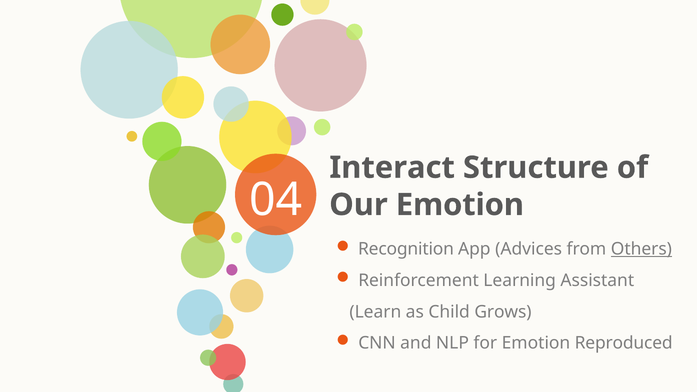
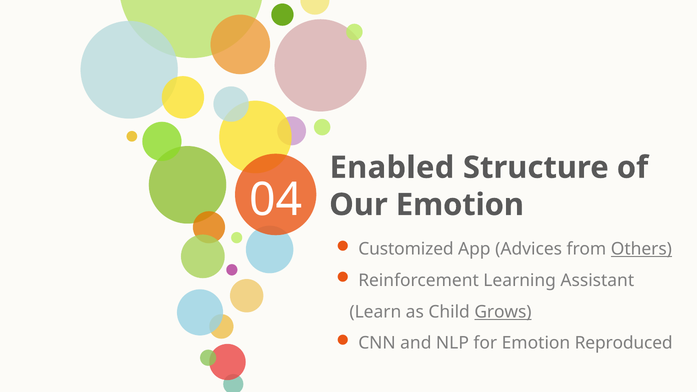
Interact: Interact -> Enabled
Recognition: Recognition -> Customized
Grows underline: none -> present
